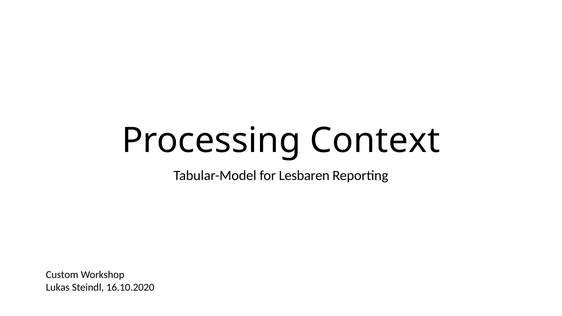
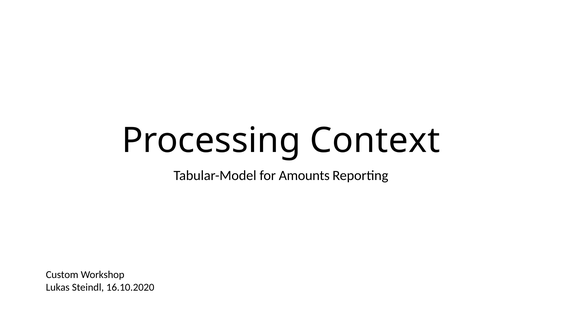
Lesbaren: Lesbaren -> Amounts
